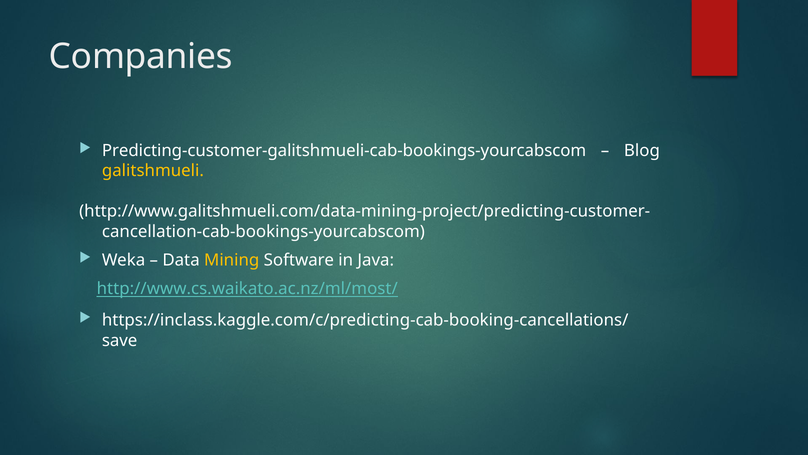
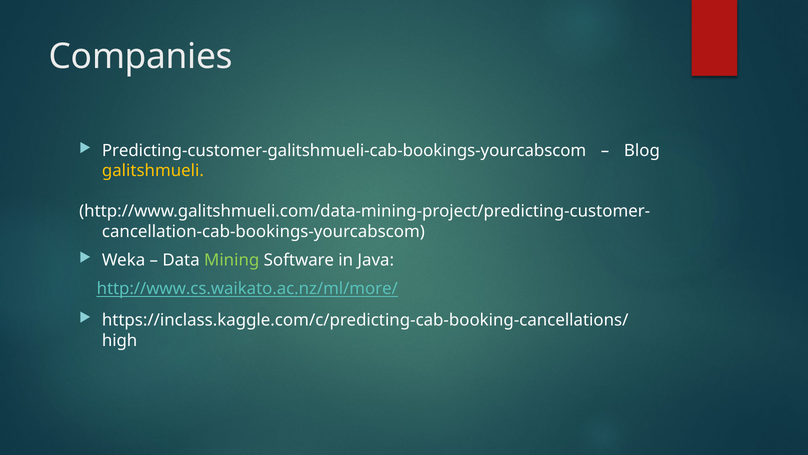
Mining colour: yellow -> light green
http://www.cs.waikato.ac.nz/ml/most/: http://www.cs.waikato.ac.nz/ml/most/ -> http://www.cs.waikato.ac.nz/ml/more/
save: save -> high
